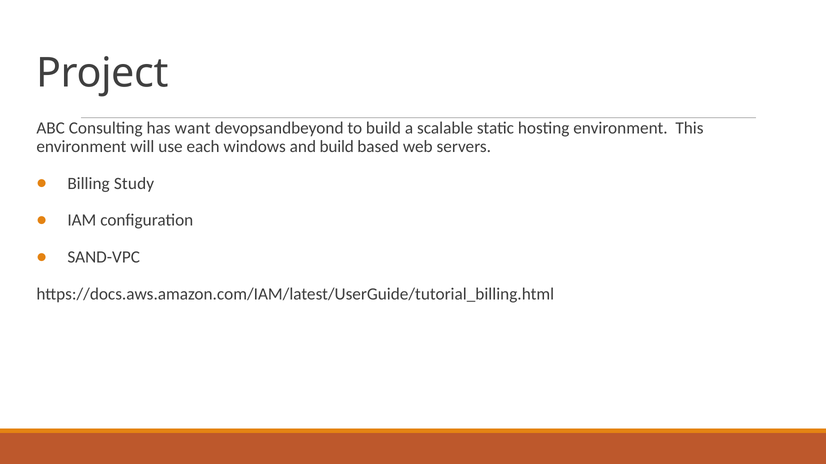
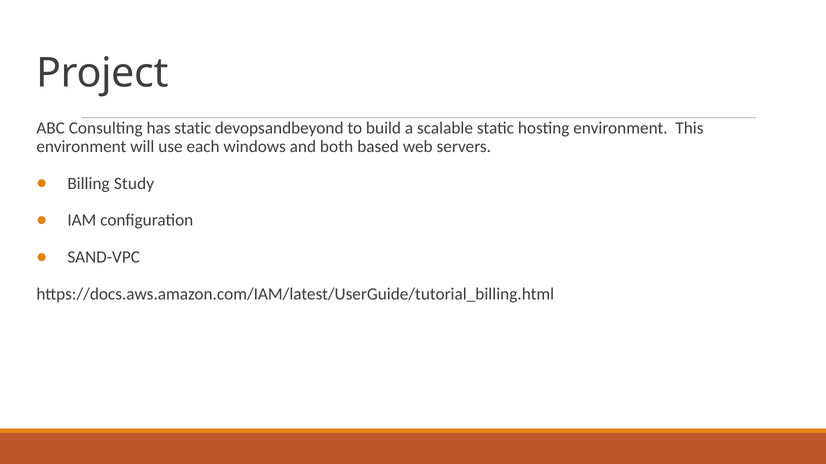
has want: want -> static
and build: build -> both
